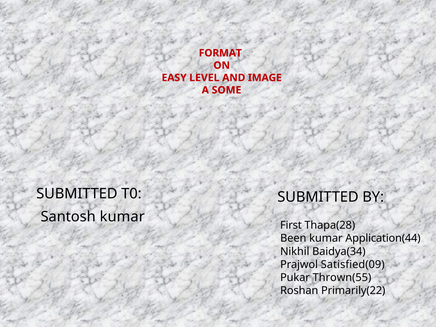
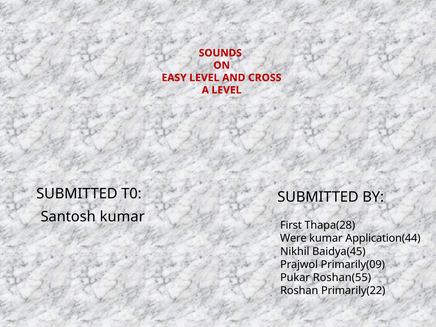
FORMAT: FORMAT -> SOUNDS
IMAGE: IMAGE -> CROSS
A SOME: SOME -> LEVEL
Been: Been -> Were
Baidya(34: Baidya(34 -> Baidya(45
Satisfied(09: Satisfied(09 -> Primarily(09
Thrown(55: Thrown(55 -> Roshan(55
